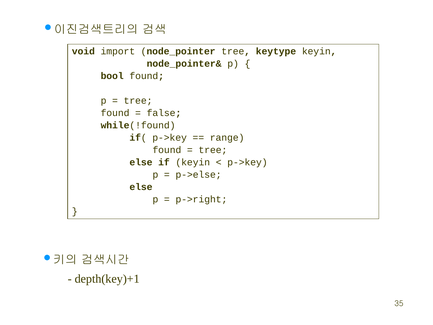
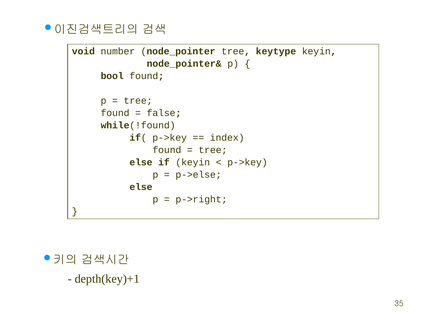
import: import -> number
range: range -> index
